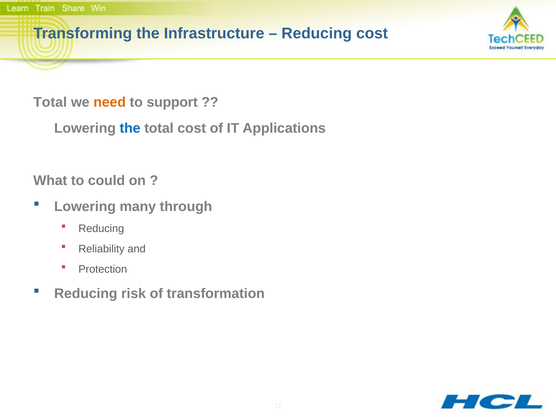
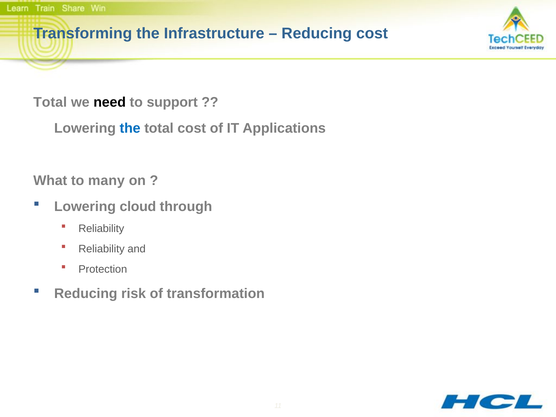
need colour: orange -> black
could: could -> many
many: many -> cloud
Reducing at (101, 229): Reducing -> Reliability
